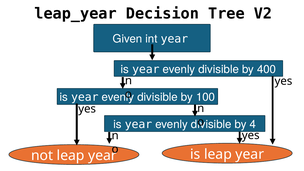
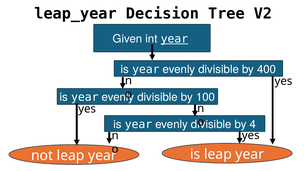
year at (174, 39) underline: none -> present
